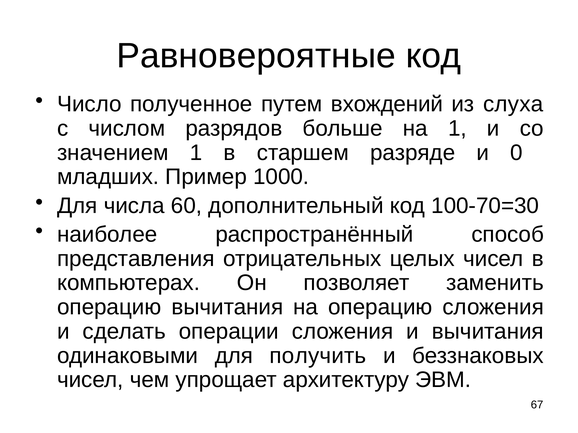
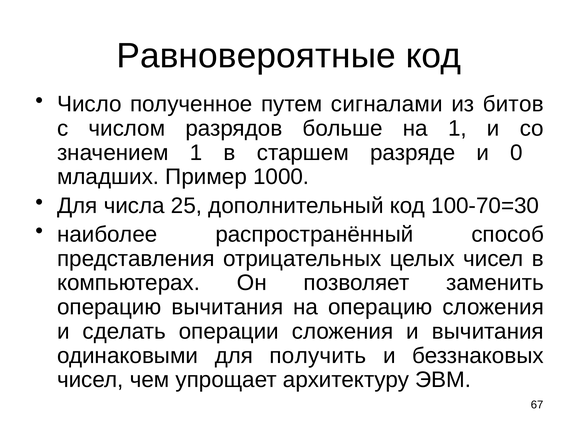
вхождений: вхождений -> сигналами
слуха: слуха -> битов
60: 60 -> 25
